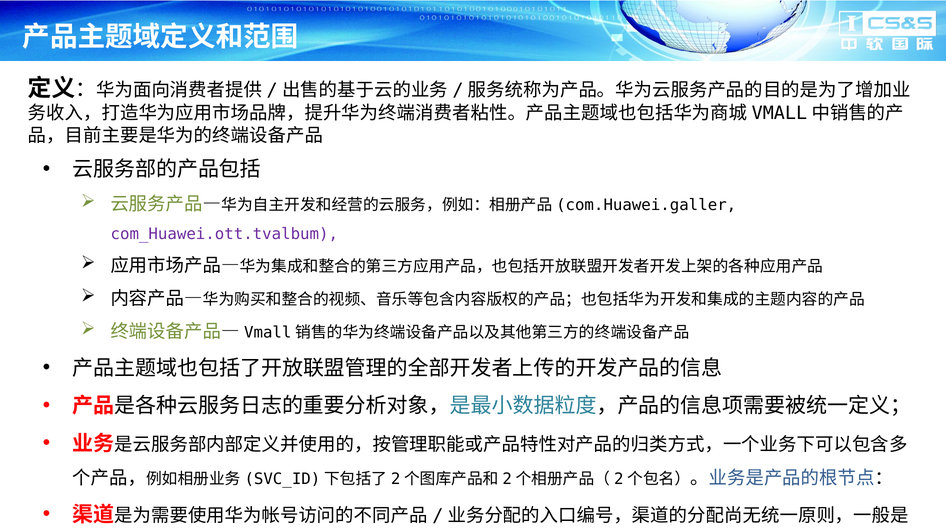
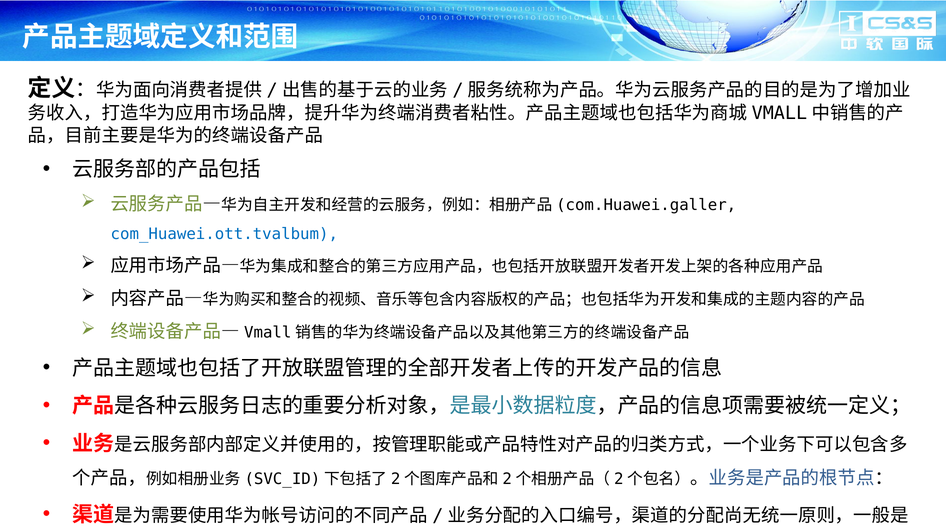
com_Huawei.ott.tvalbum colour: purple -> blue
